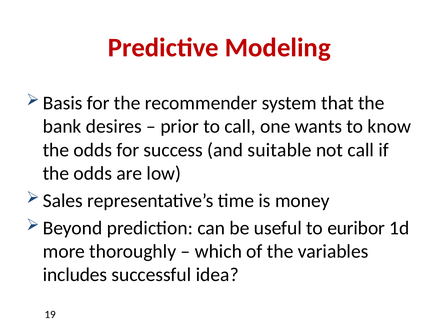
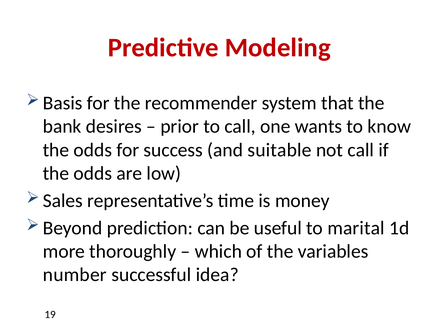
euribor: euribor -> marital
includes: includes -> number
